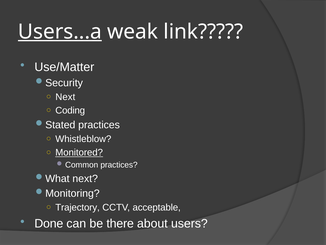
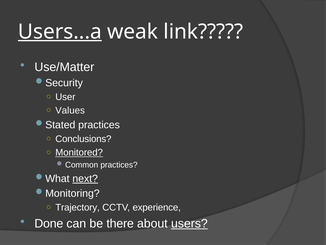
Next at (65, 97): Next -> User
Coding: Coding -> Values
Whistleblow: Whistleblow -> Conclusions
next at (85, 178) underline: none -> present
acceptable: acceptable -> experience
users underline: none -> present
